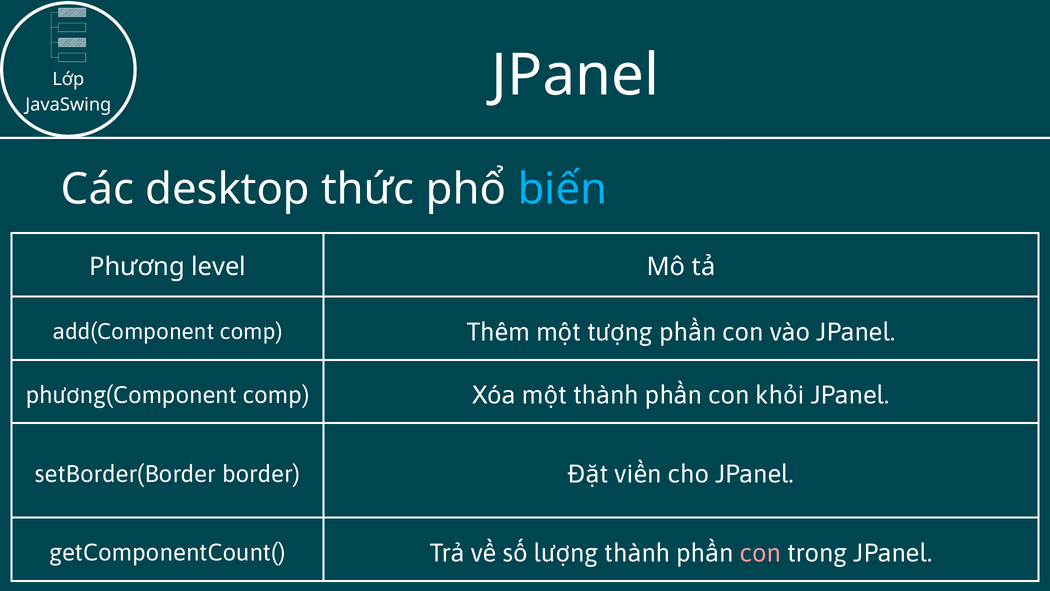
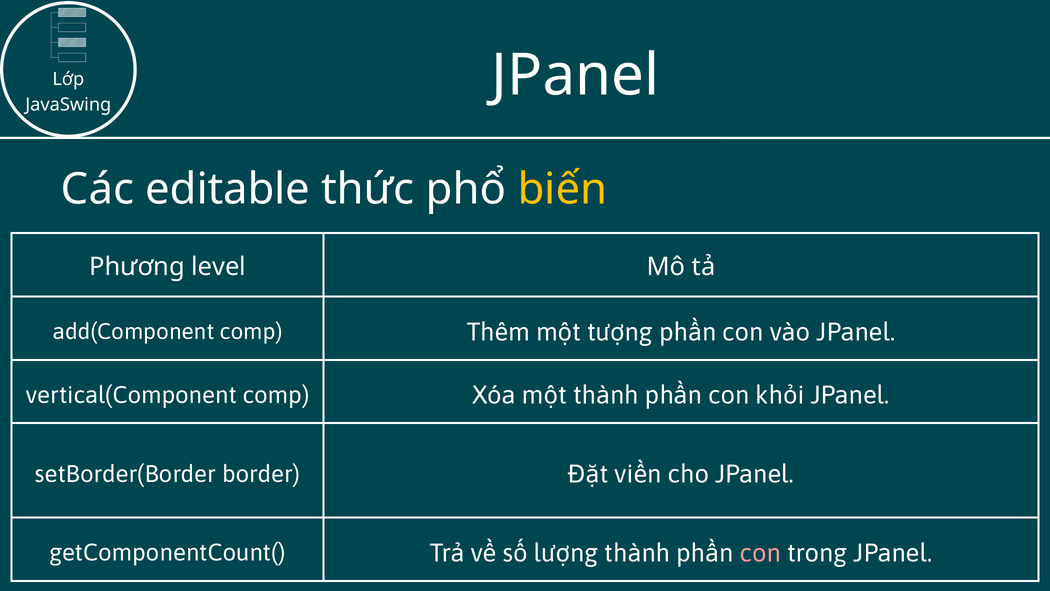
desktop: desktop -> editable
biến colour: light blue -> yellow
phương(Component: phương(Component -> vertical(Component
